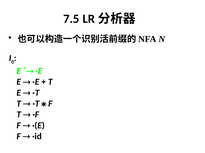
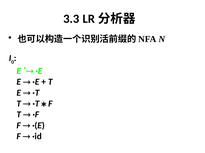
7.5: 7.5 -> 3.3
